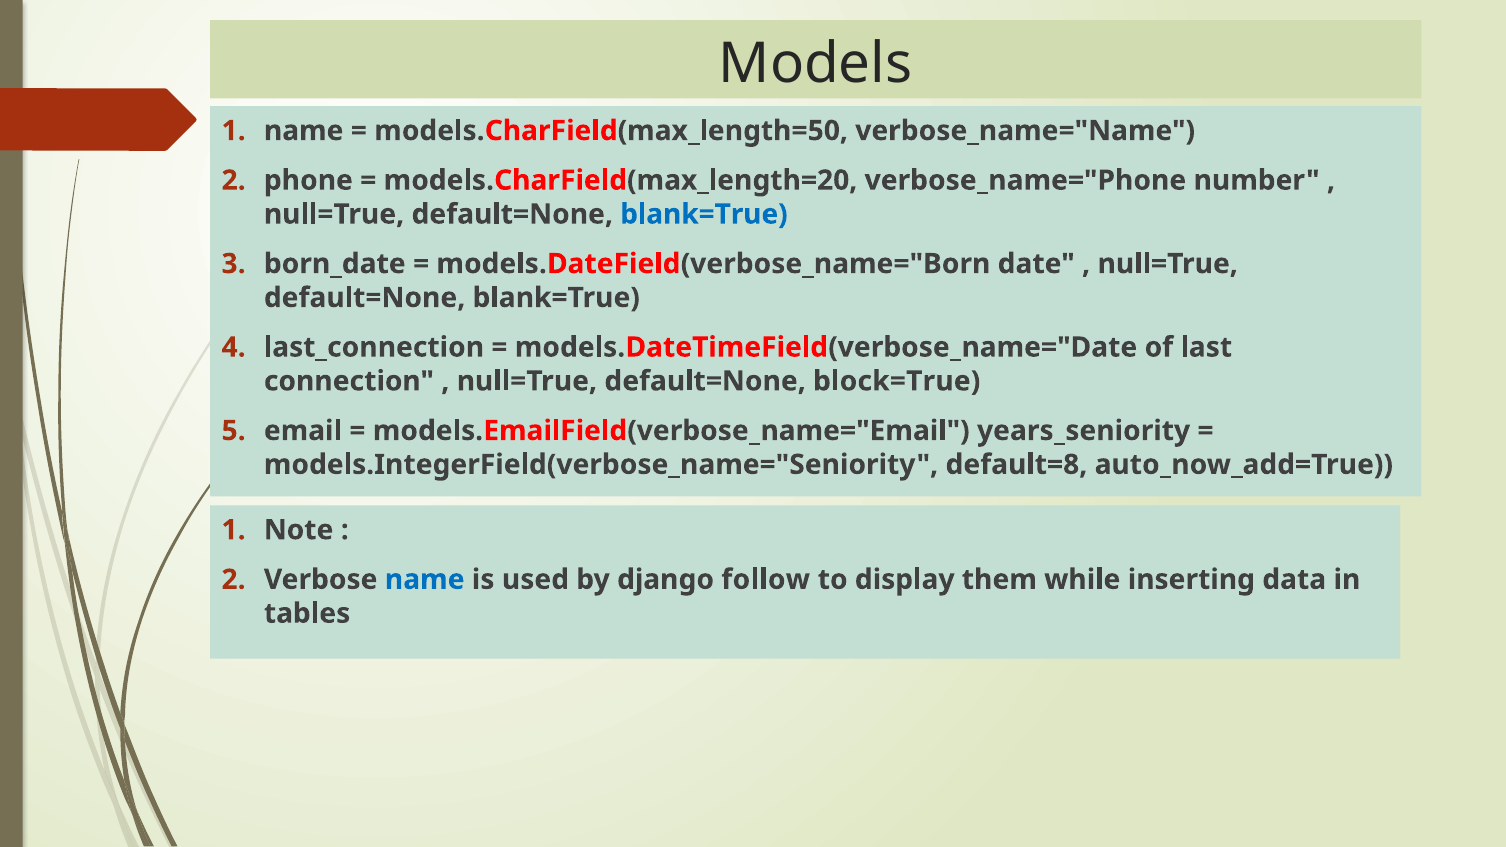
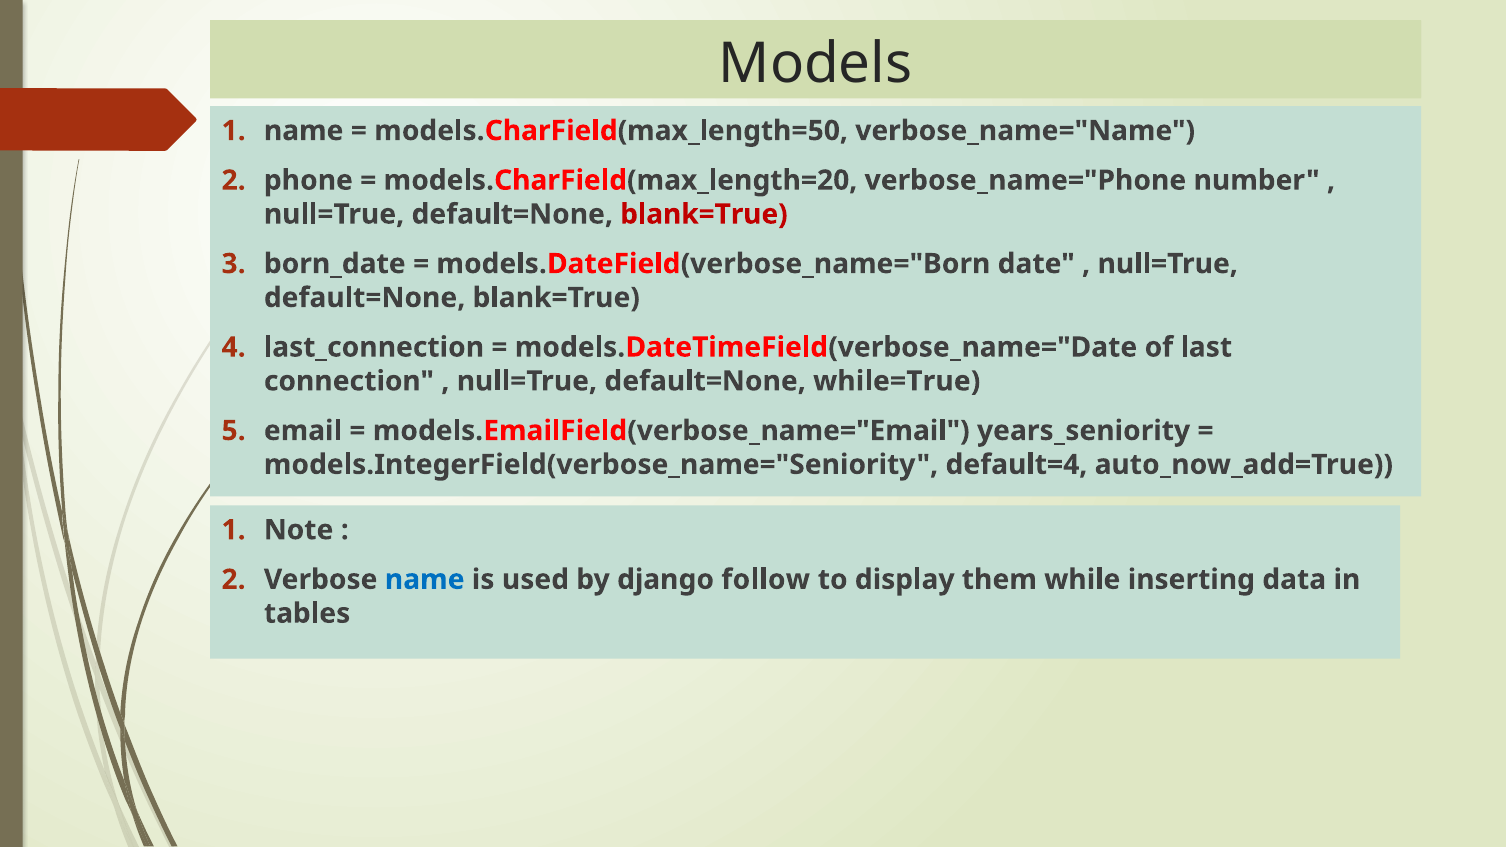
blank=True at (704, 214) colour: blue -> red
block=True: block=True -> while=True
default=8: default=8 -> default=4
